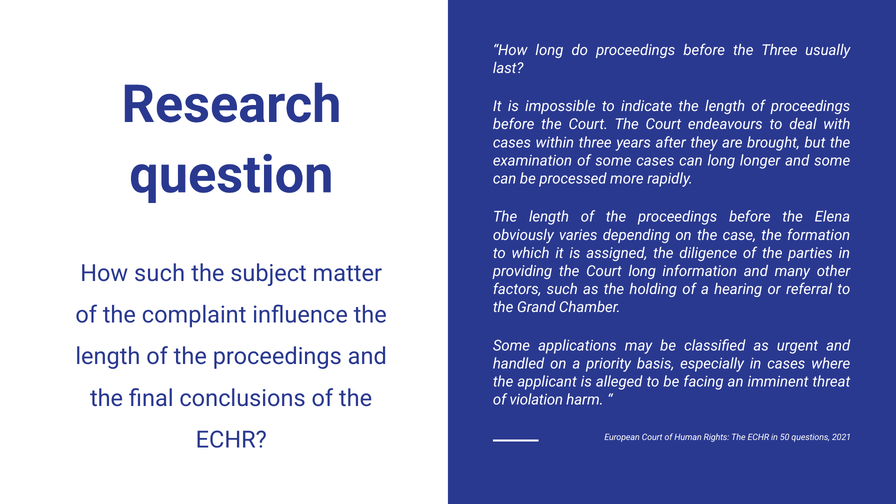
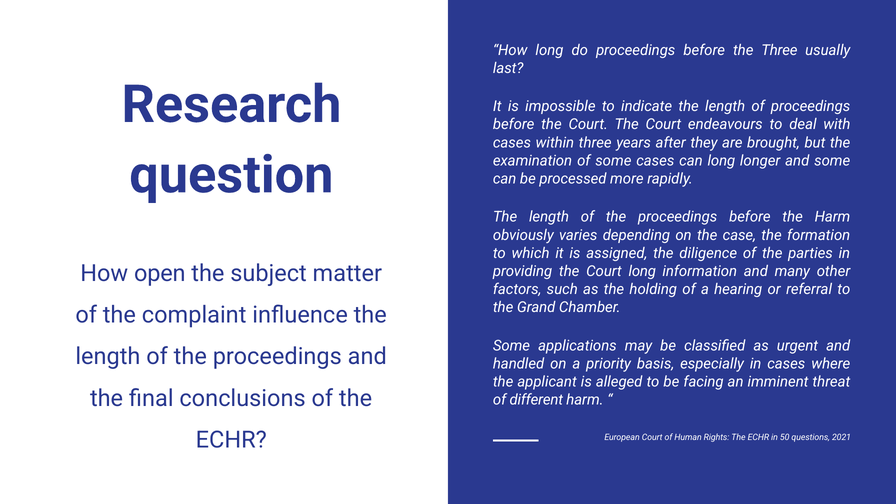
the Elena: Elena -> Harm
How such: such -> open
violation: violation -> different
